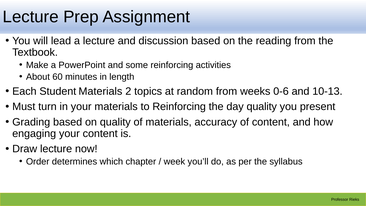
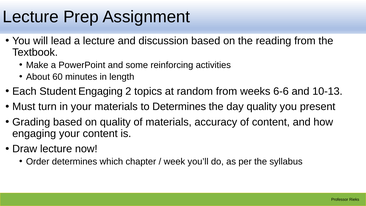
Student Materials: Materials -> Engaging
0-6: 0-6 -> 6-6
to Reinforcing: Reinforcing -> Determines
